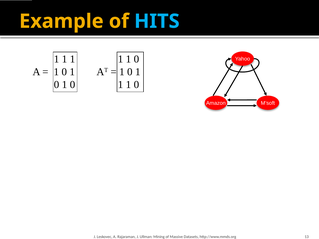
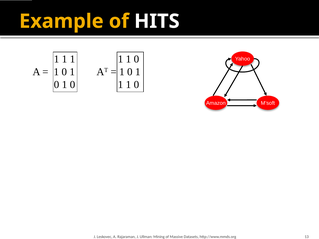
HITS colour: light blue -> white
